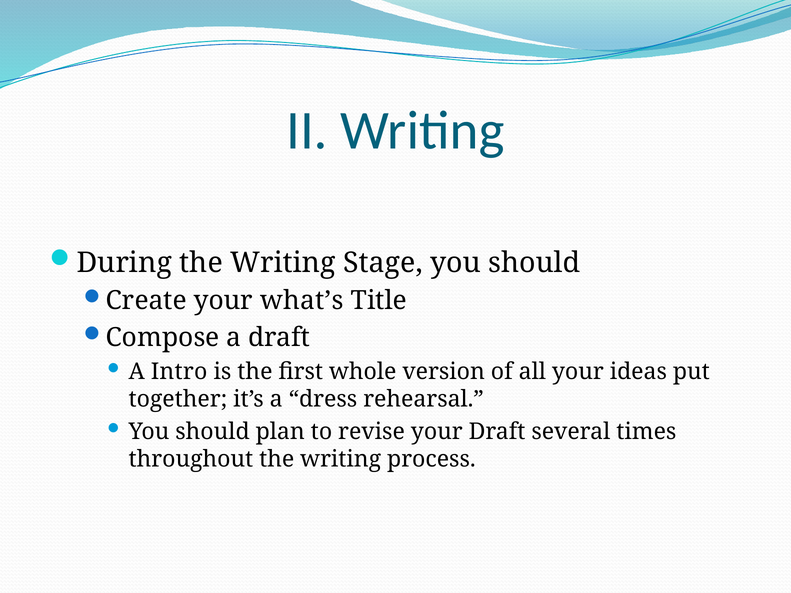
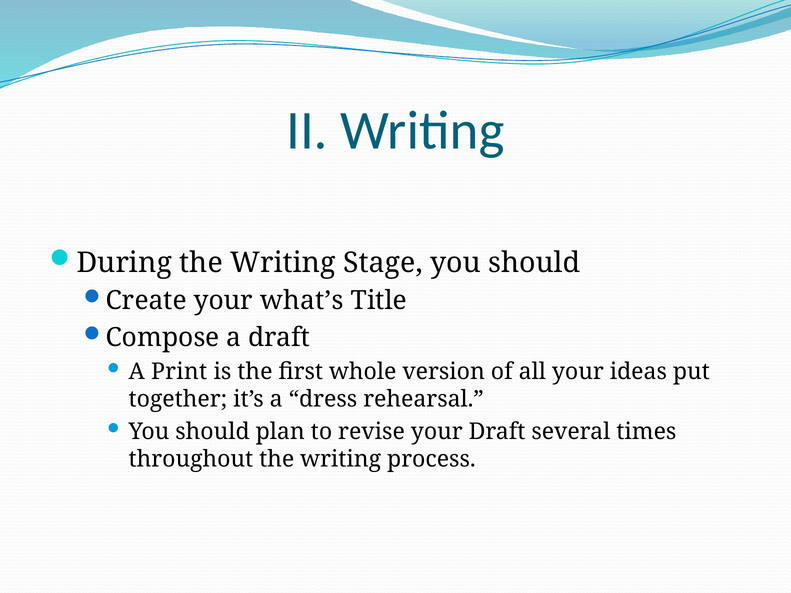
Intro: Intro -> Print
